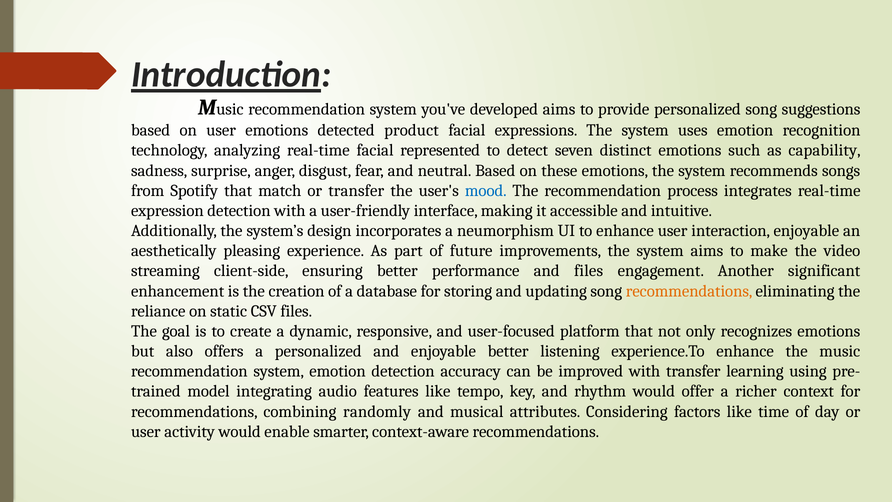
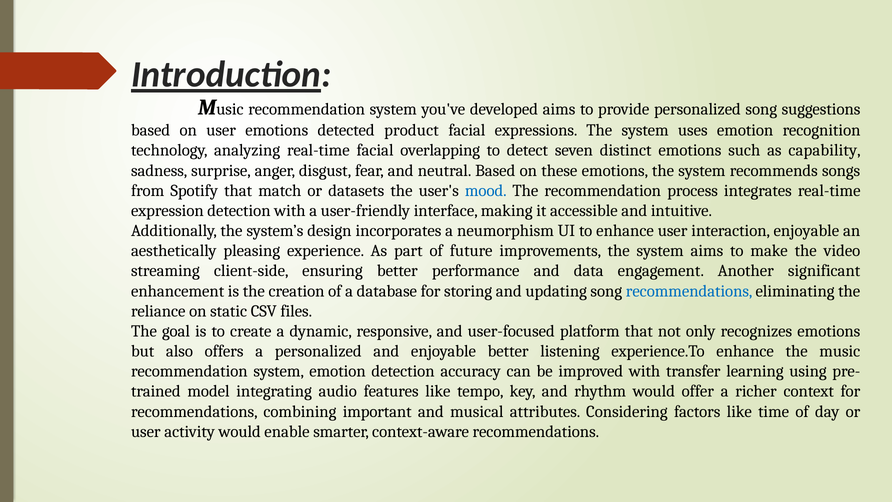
represented: represented -> overlapping
or transfer: transfer -> datasets
and files: files -> data
recommendations at (689, 291) colour: orange -> blue
randomly: randomly -> important
